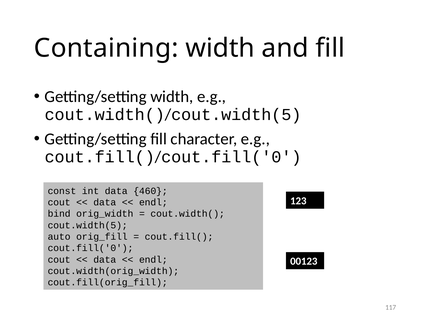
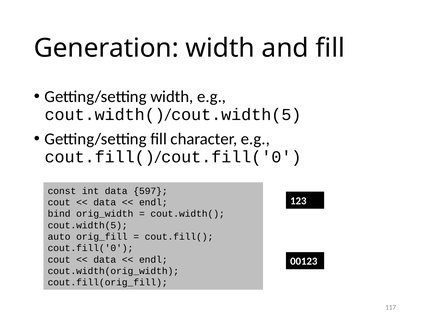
Containing: Containing -> Generation
460: 460 -> 597
